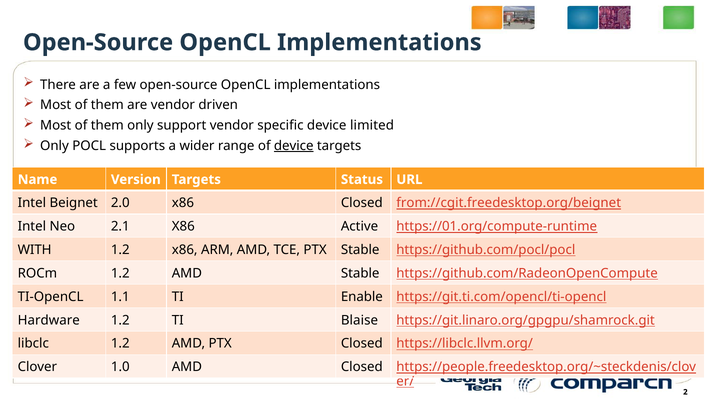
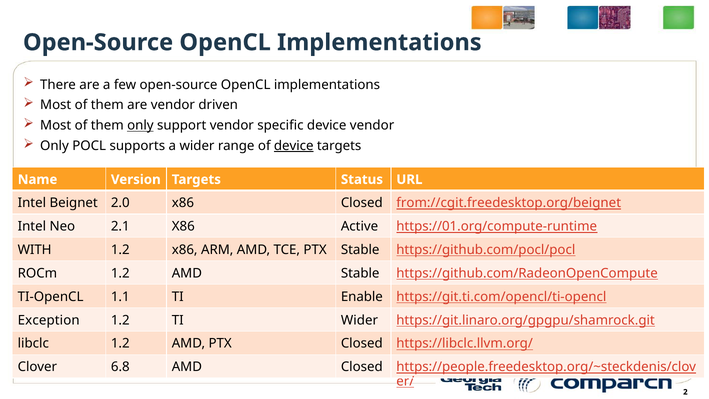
only at (140, 125) underline: none -> present
device limited: limited -> vendor
Hardware: Hardware -> Exception
TI Blaise: Blaise -> Wider
1.0: 1.0 -> 6.8
